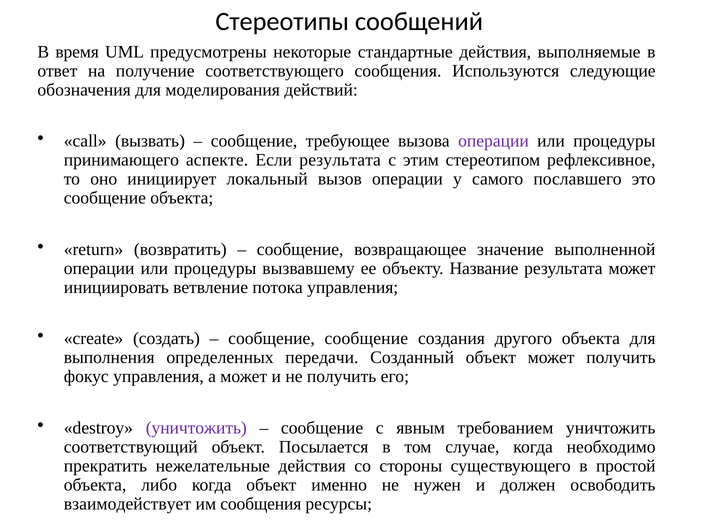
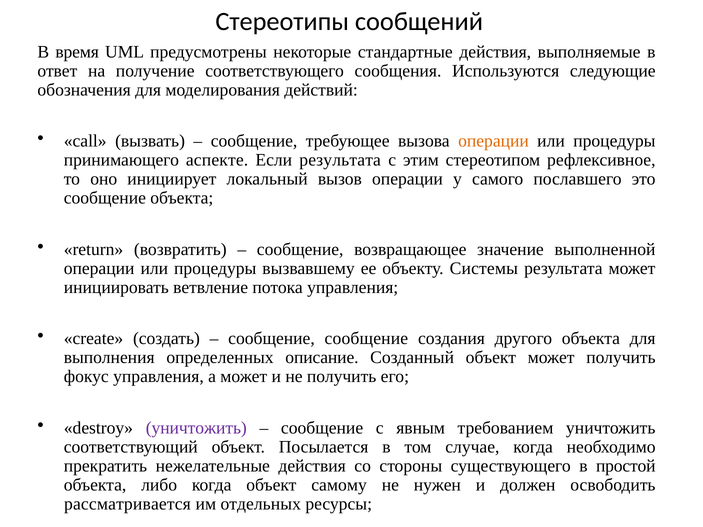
операции at (493, 141) colour: purple -> orange
Название: Название -> Системы
передачи: передачи -> описание
именно: именно -> самому
взаимодействует: взаимодействует -> рассматривается
им сообщения: сообщения -> отдельных
